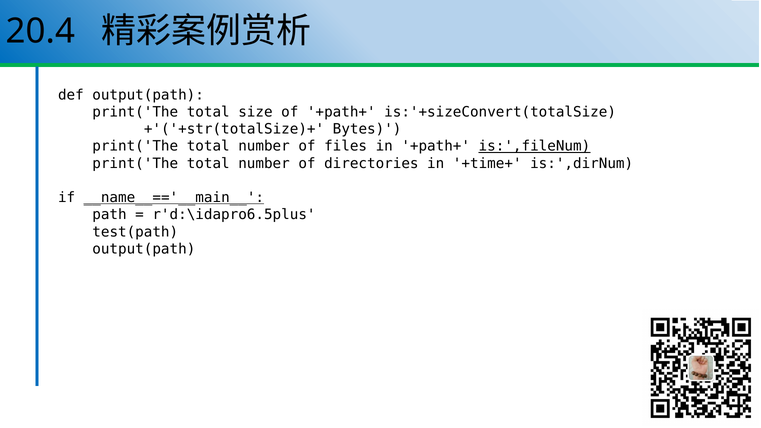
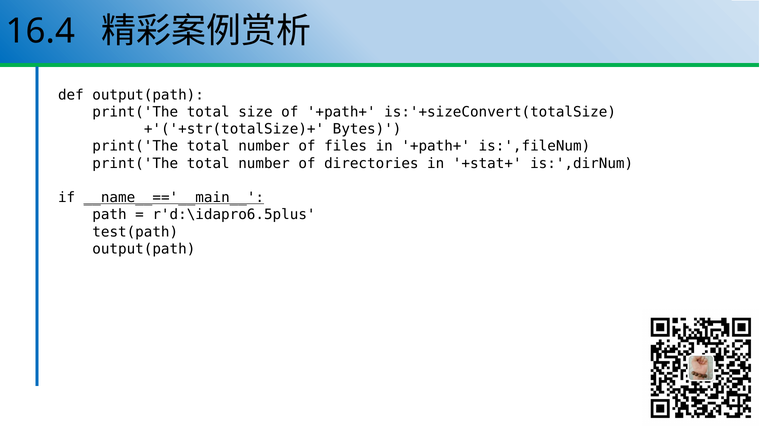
20.4: 20.4 -> 16.4
is:',fileNum underline: present -> none
+time+: +time+ -> +stat+
